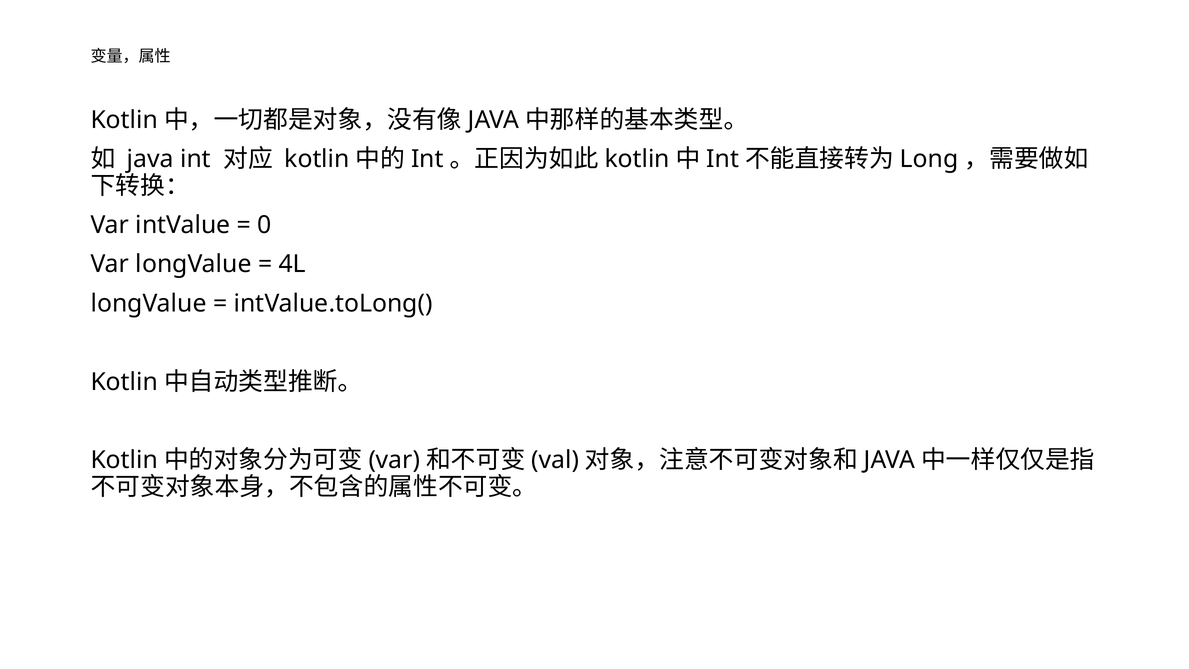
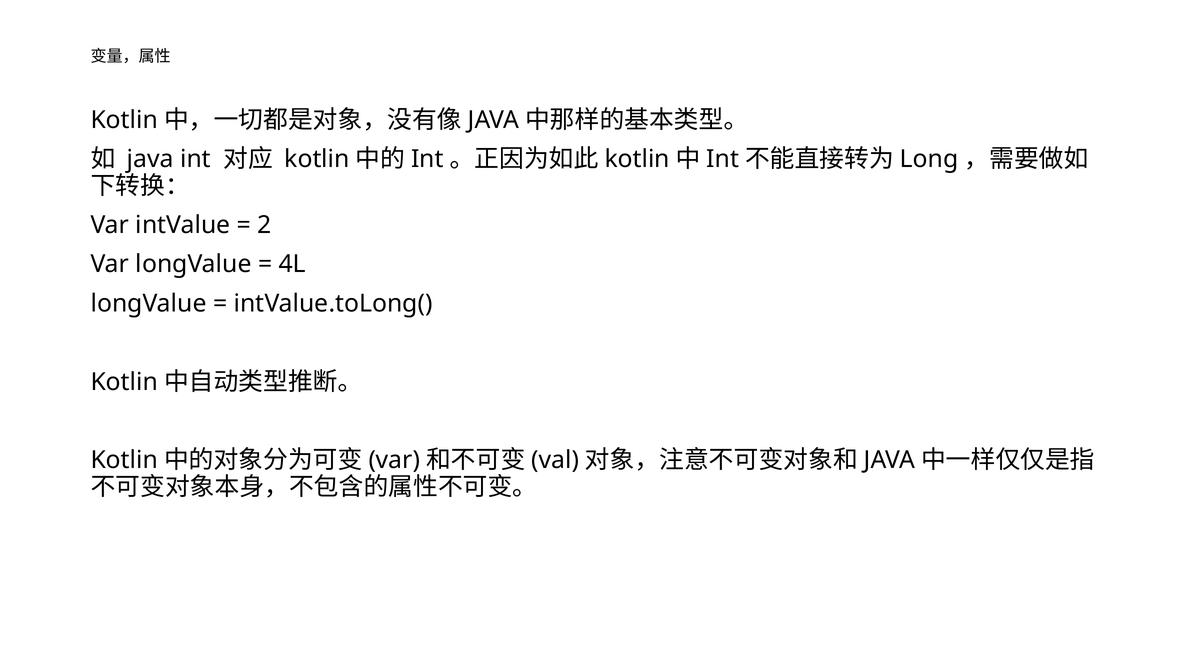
0: 0 -> 2
